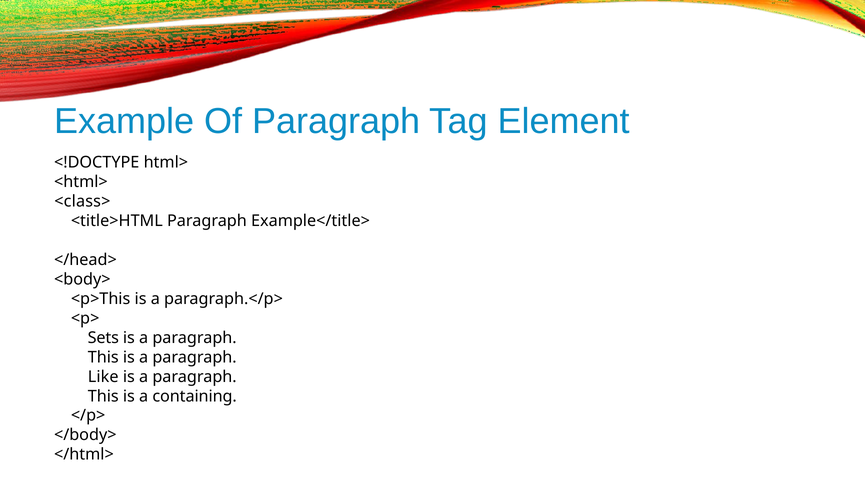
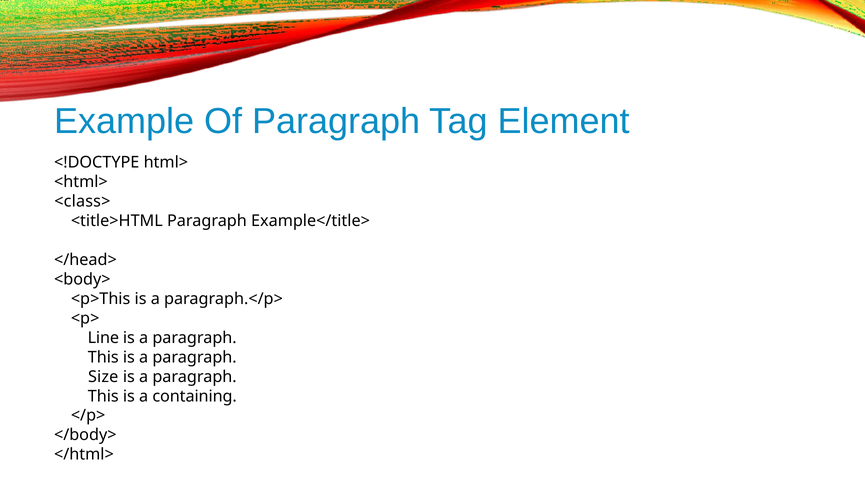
Sets: Sets -> Line
Like: Like -> Size
